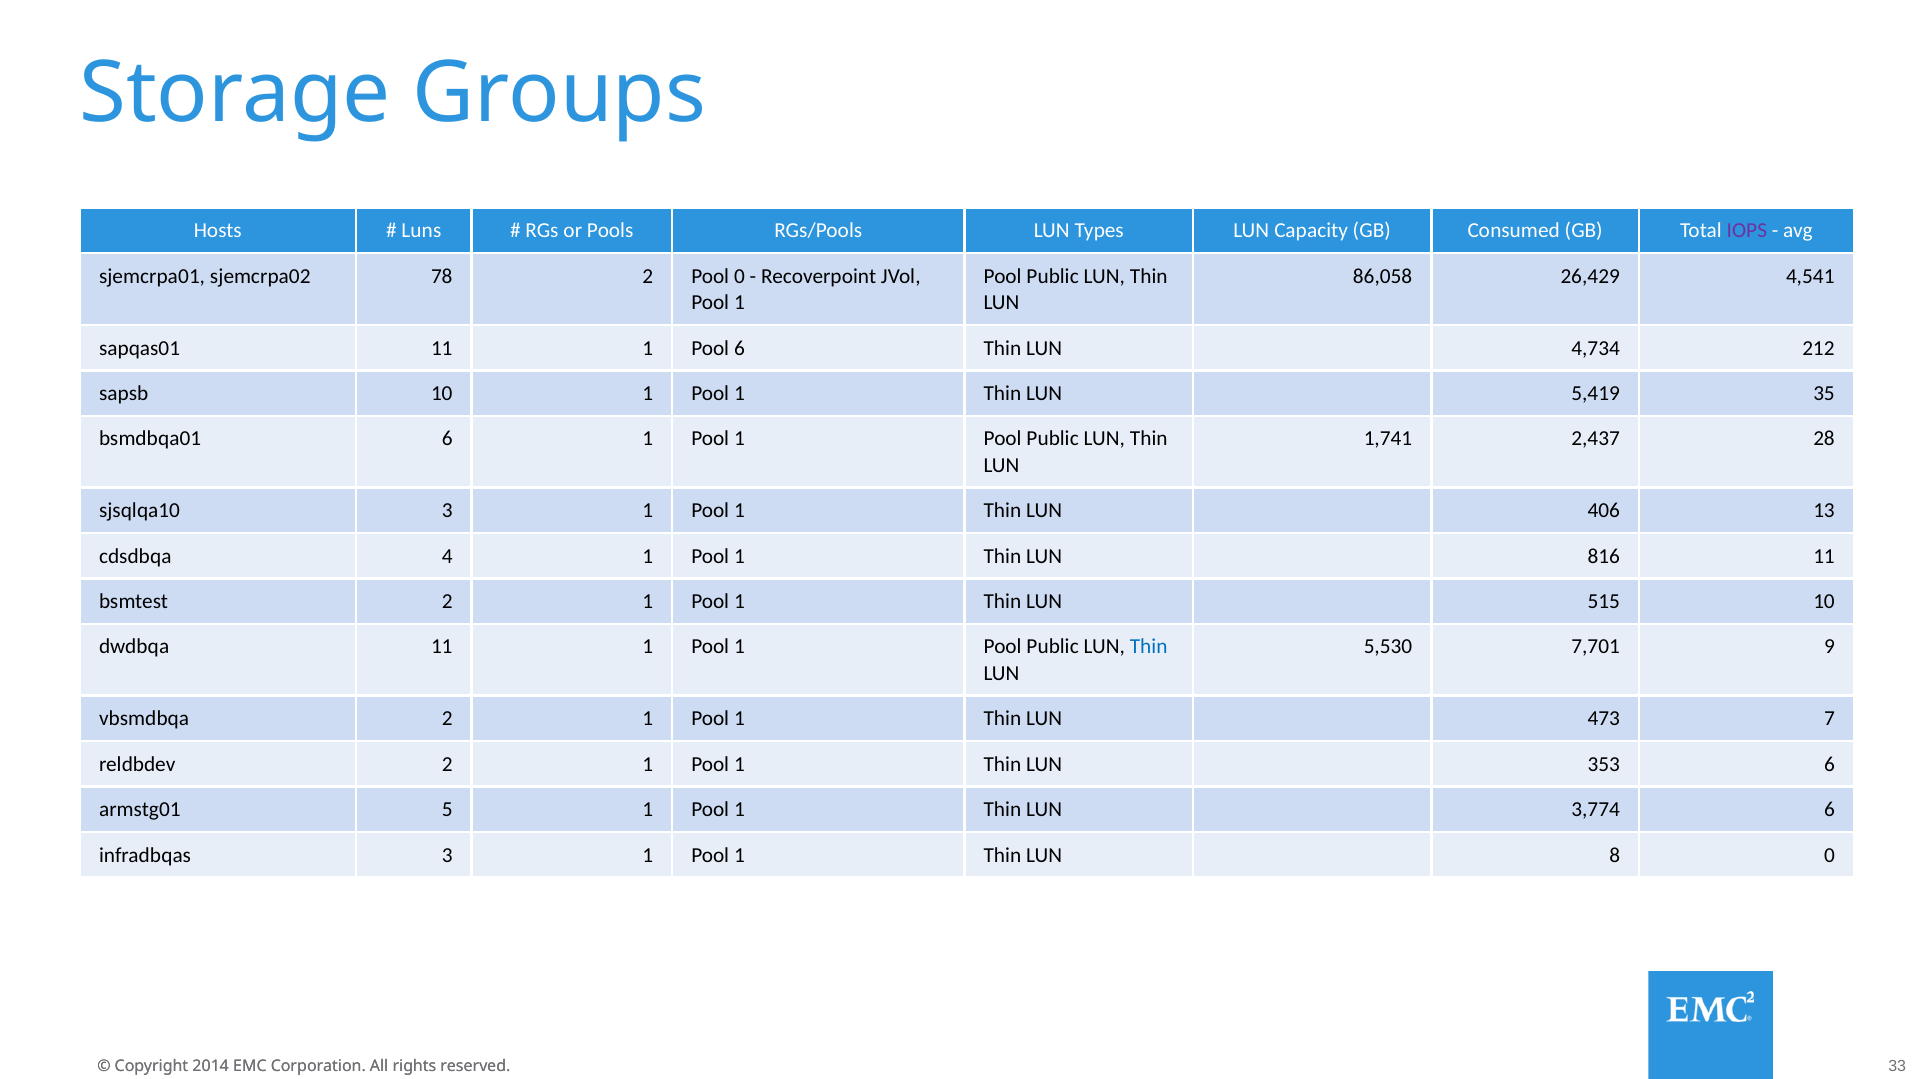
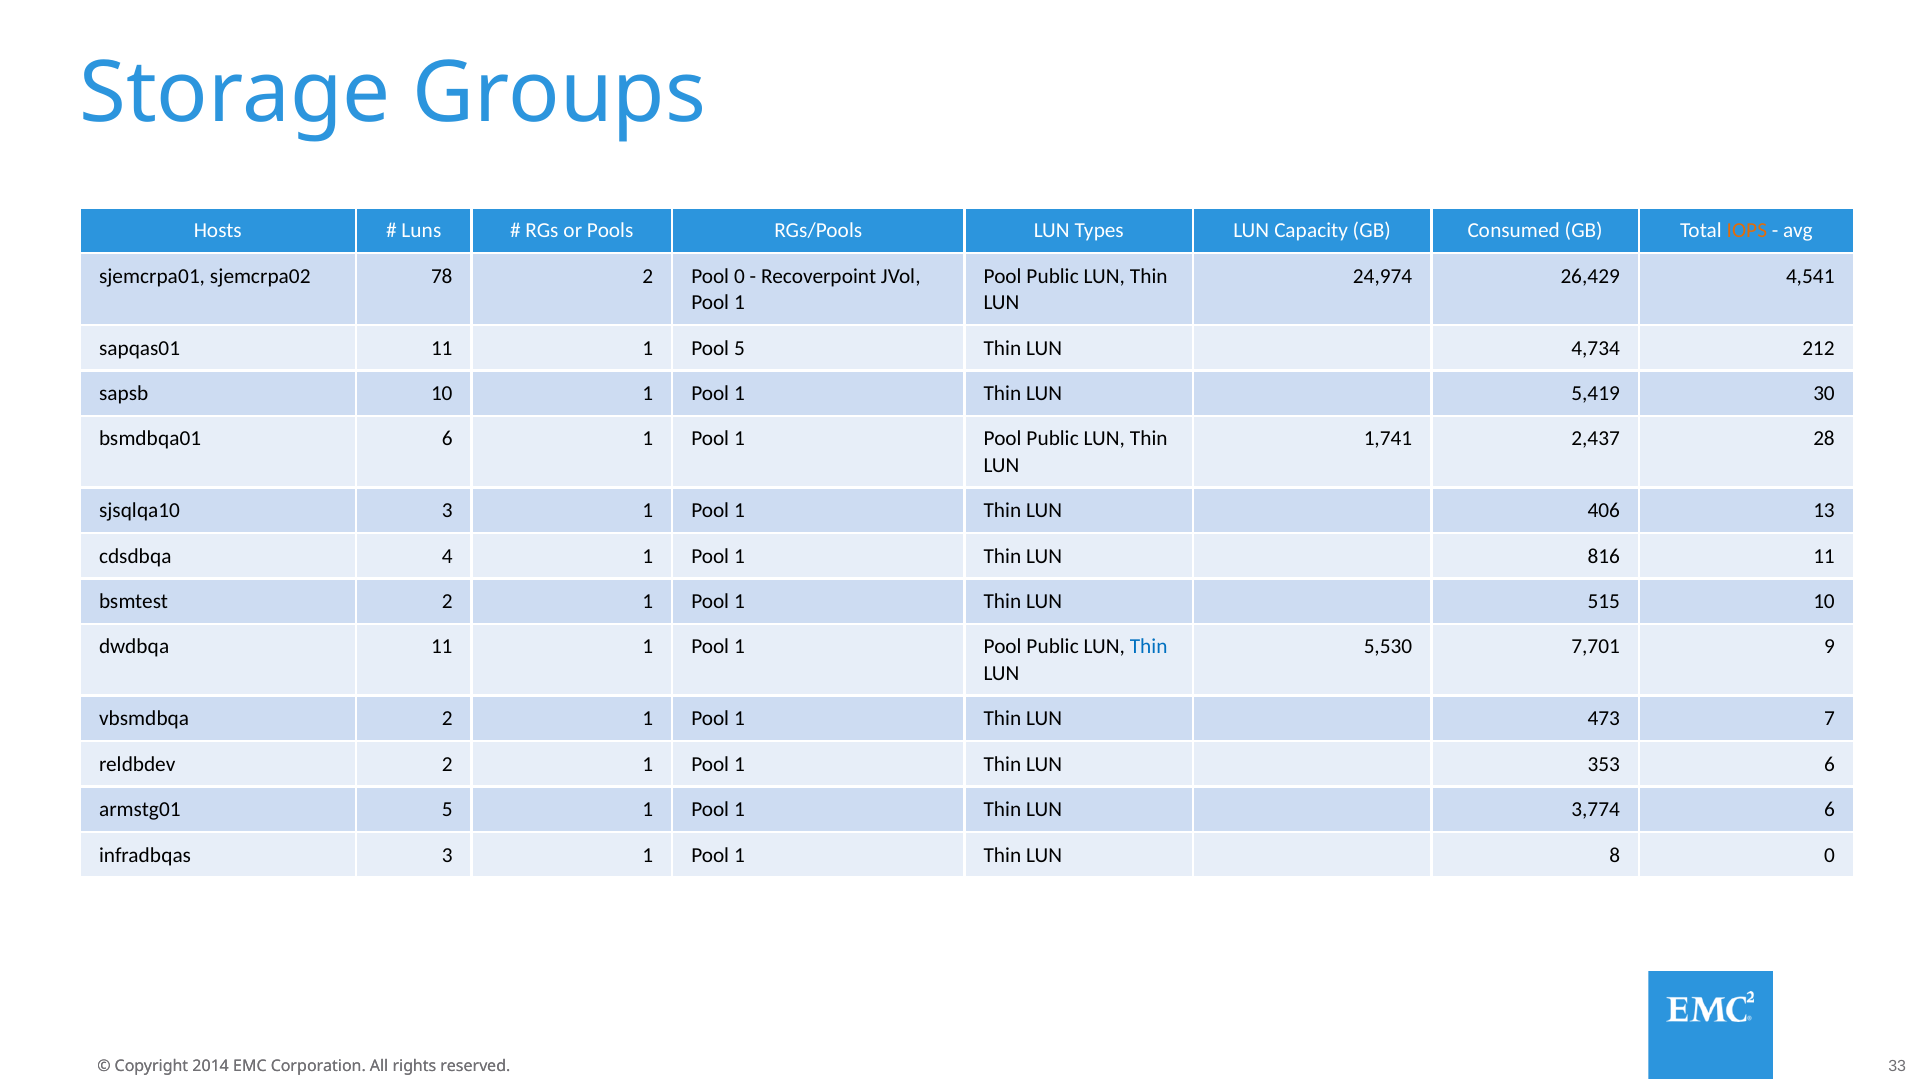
IOPS colour: purple -> orange
86,058: 86,058 -> 24,974
Pool 6: 6 -> 5
35: 35 -> 30
